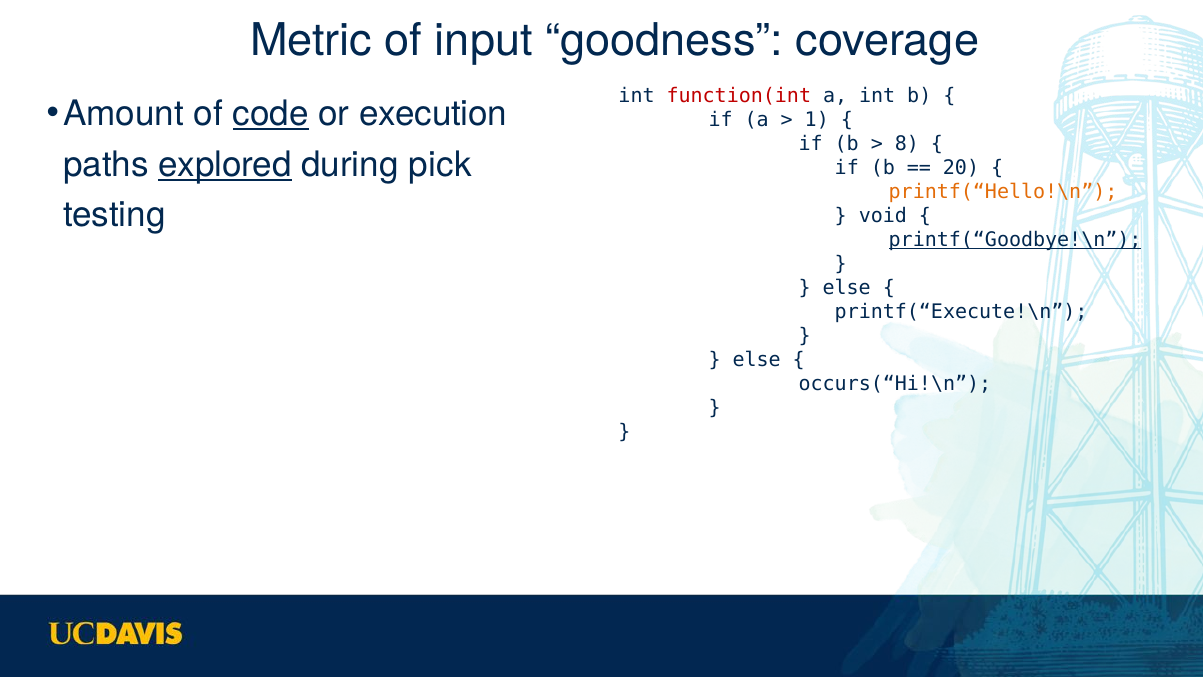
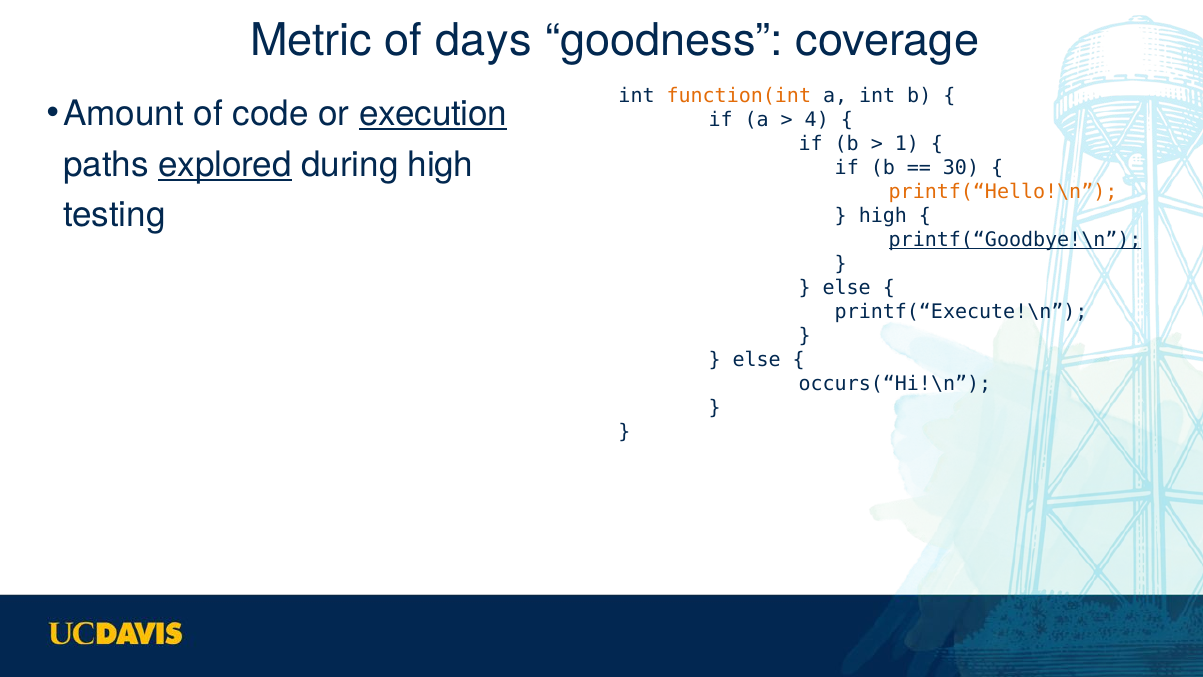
input: input -> days
function(int colour: red -> orange
code underline: present -> none
execution underline: none -> present
1: 1 -> 4
8: 8 -> 1
during pick: pick -> high
20: 20 -> 30
void at (883, 216): void -> high
